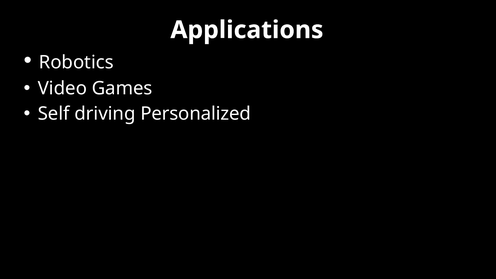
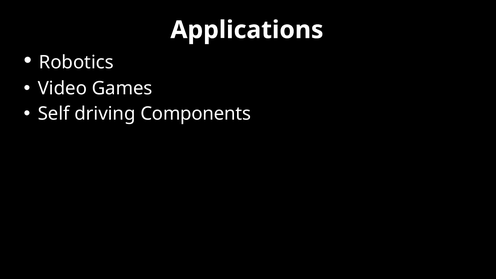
Personalized: Personalized -> Components
